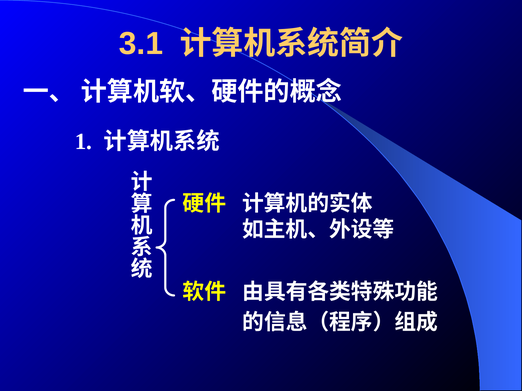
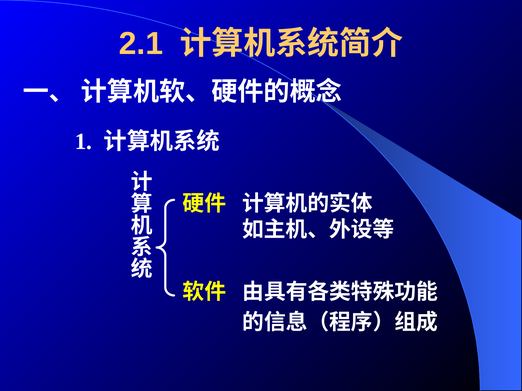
3.1: 3.1 -> 2.1
